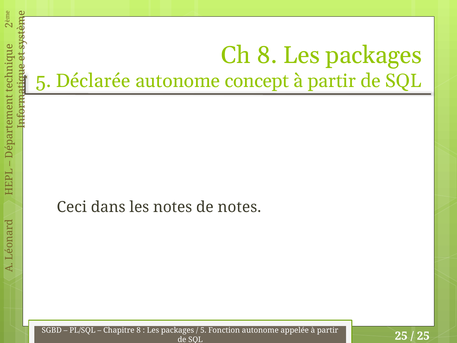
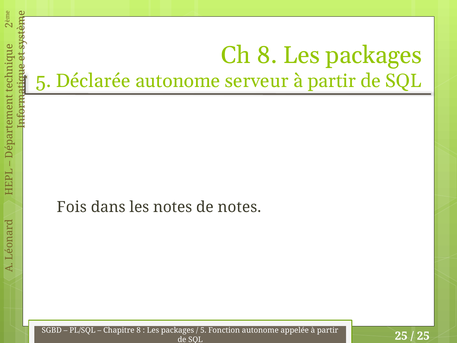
concept: concept -> serveur
Ceci: Ceci -> Fois
